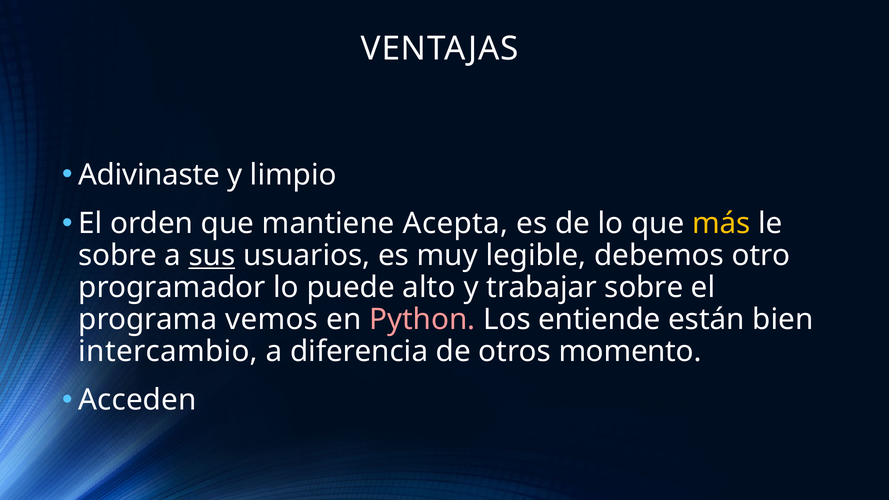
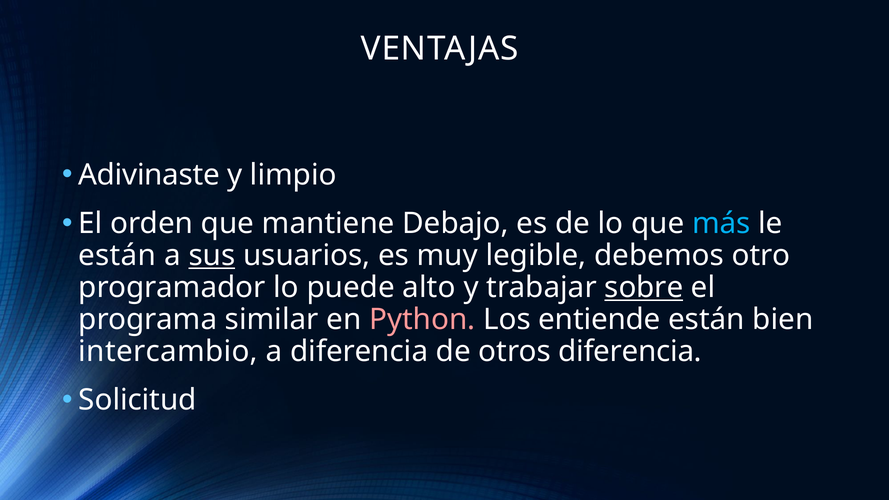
Acepta: Acepta -> Debajo
más colour: yellow -> light blue
sobre at (118, 256): sobre -> están
sobre at (644, 288) underline: none -> present
vemos: vemos -> similar
otros momento: momento -> diferencia
Acceden: Acceden -> Solicitud
